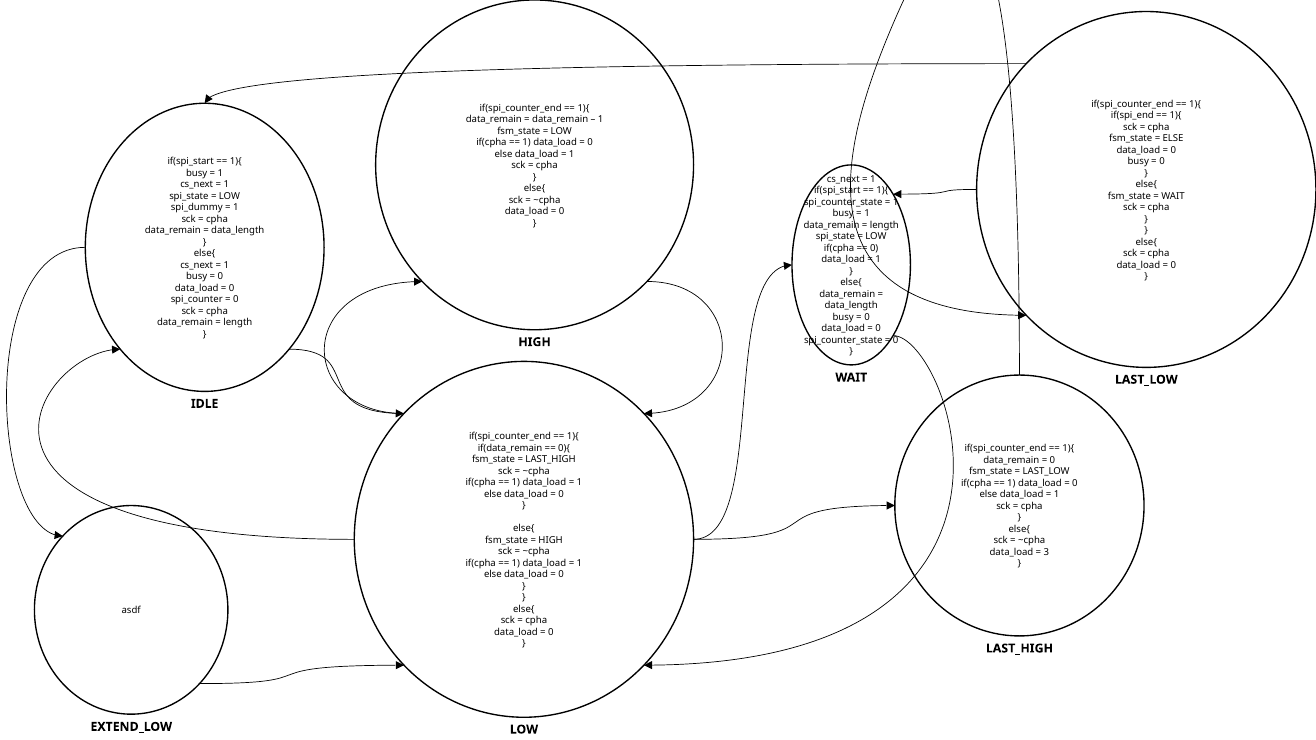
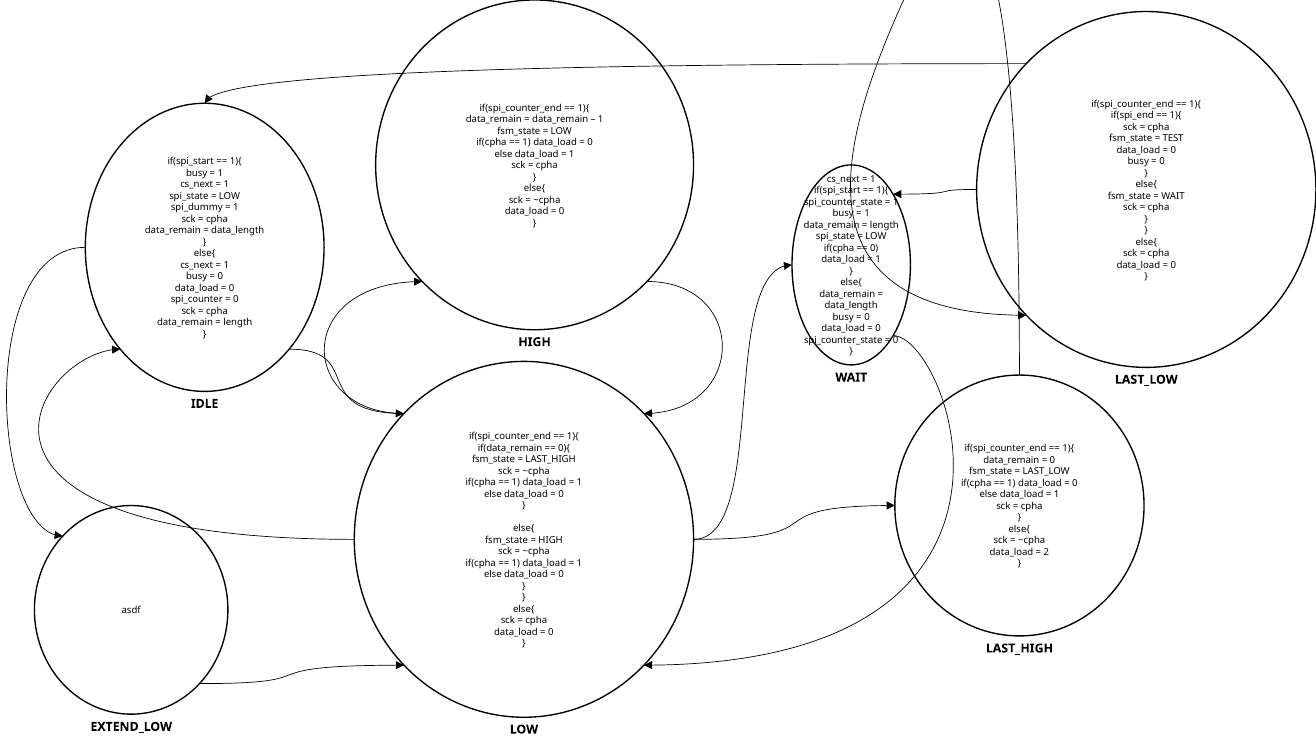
ELSE at (1173, 138): ELSE -> TEST
3: 3 -> 2
